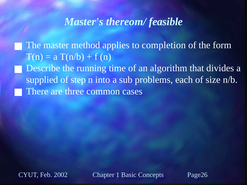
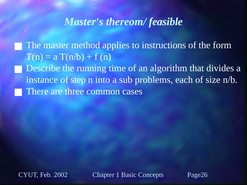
completion: completion -> instructions
supplied: supplied -> instance
